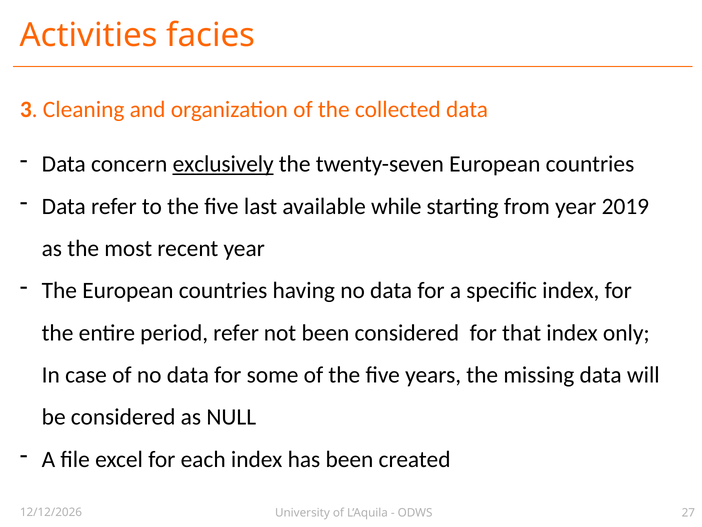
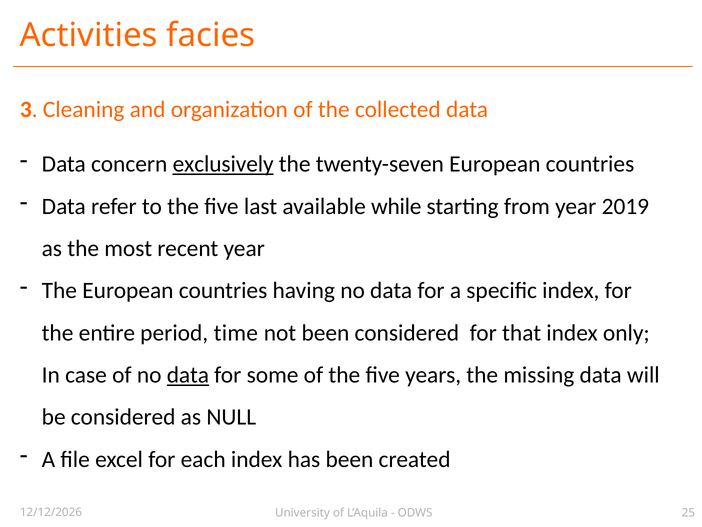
period refer: refer -> time
data at (188, 375) underline: none -> present
27: 27 -> 25
